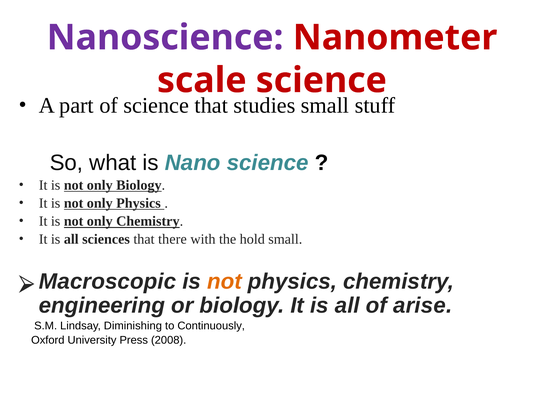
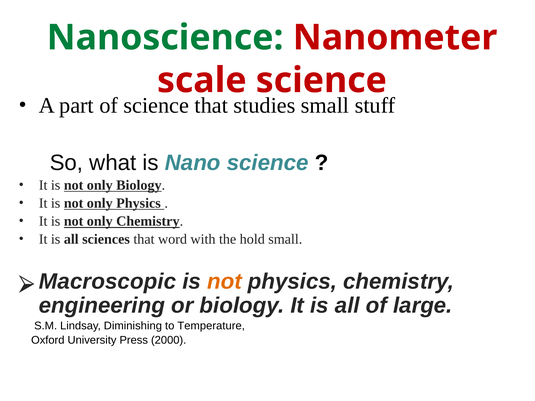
Nanoscience colour: purple -> green
there: there -> word
arise: arise -> large
Continuously: Continuously -> Temperature
2008: 2008 -> 2000
